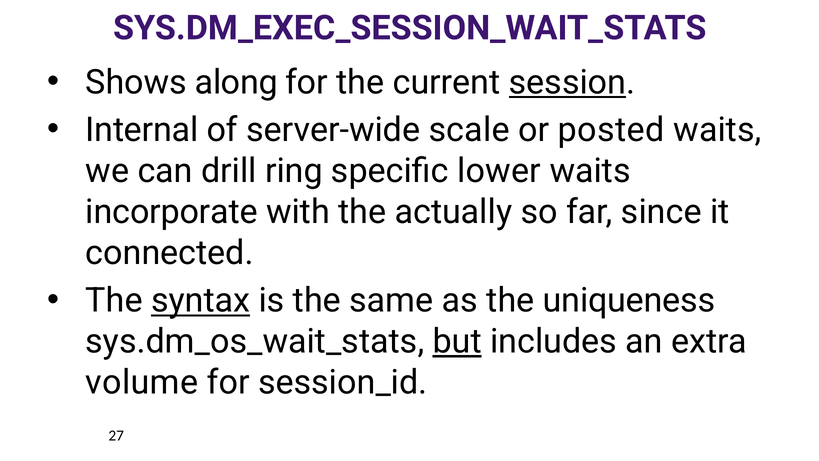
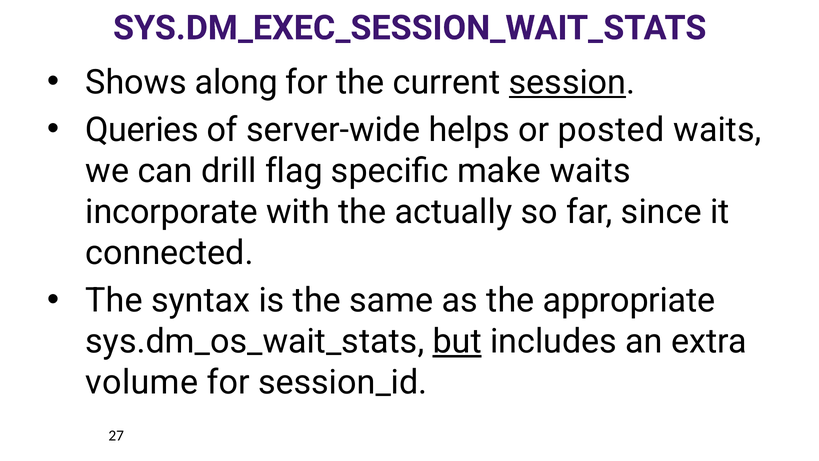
Internal: Internal -> Queries
scale: scale -> helps
ring: ring -> flag
lower: lower -> make
syntax underline: present -> none
uniqueness: uniqueness -> appropriate
